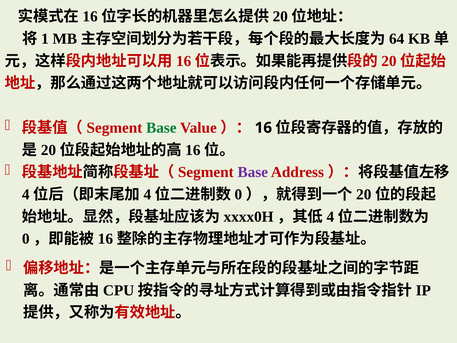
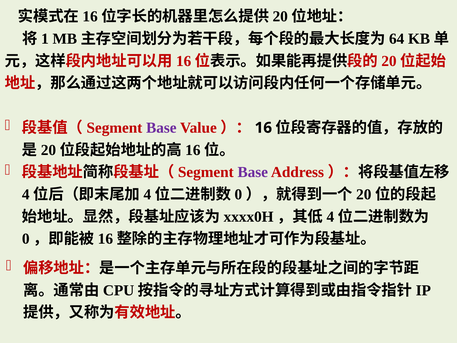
Base at (161, 128) colour: green -> purple
